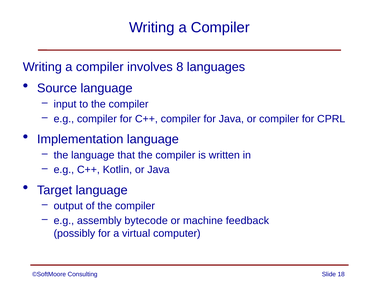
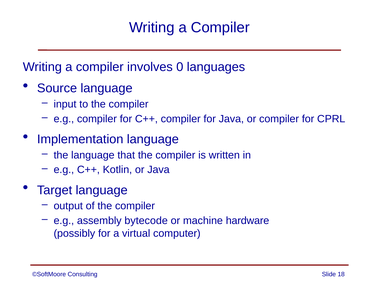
8: 8 -> 0
feedback: feedback -> hardware
